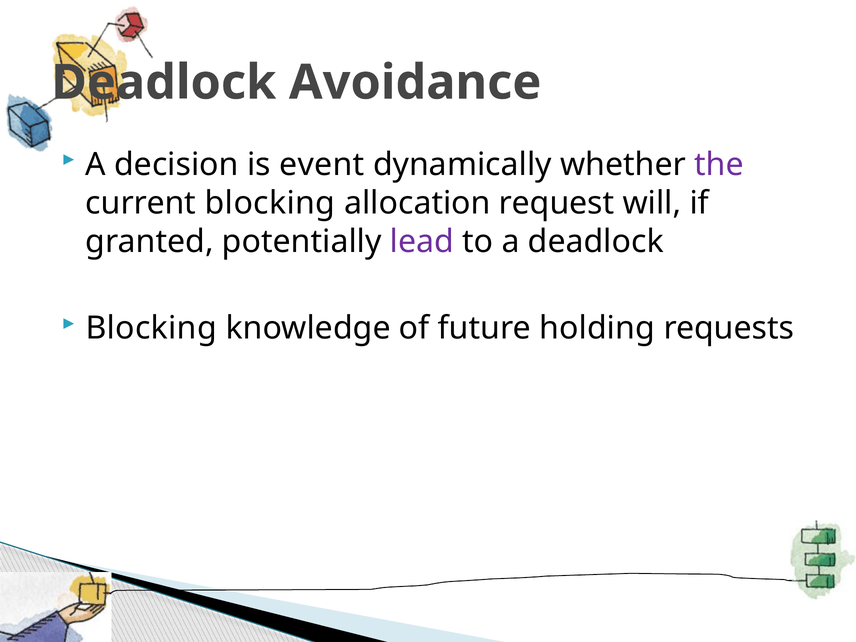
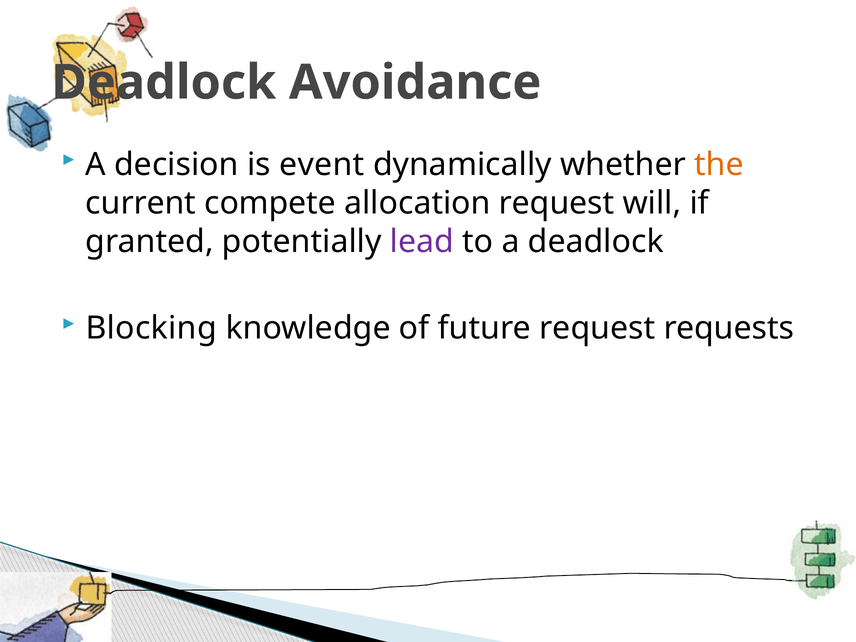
the colour: purple -> orange
current blocking: blocking -> compete
future holding: holding -> request
